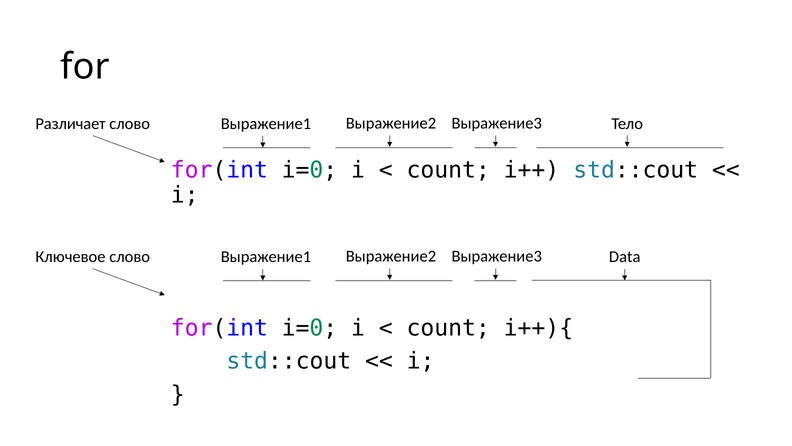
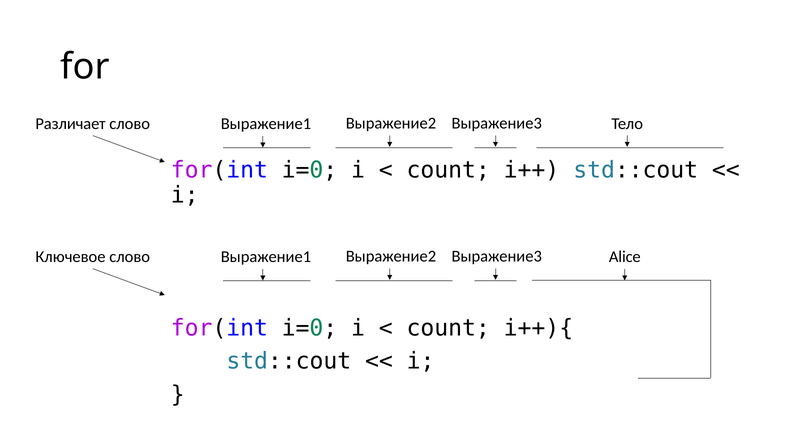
Data: Data -> Alice
